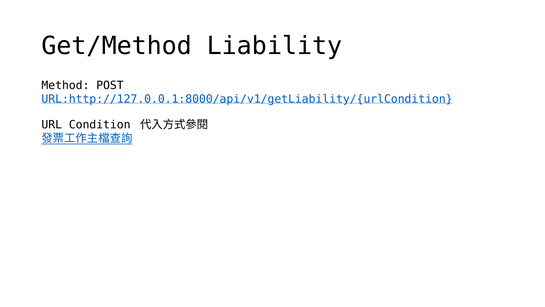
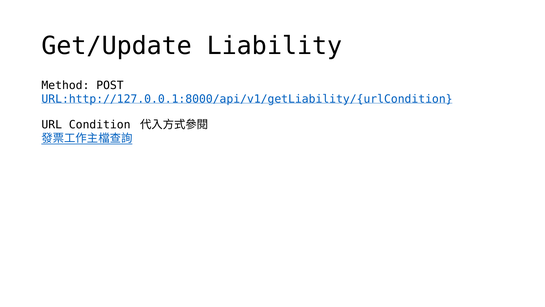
Get/Method: Get/Method -> Get/Update
